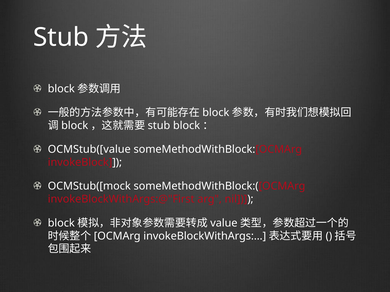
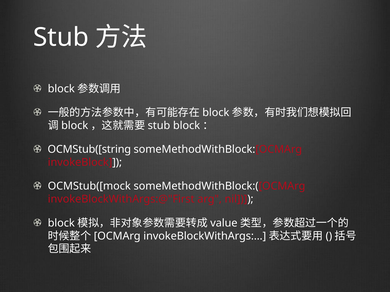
OCMStub([value: OCMStub([value -> OCMStub([string
